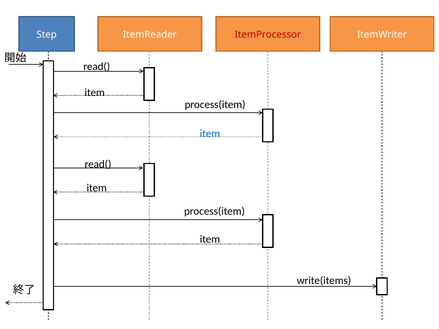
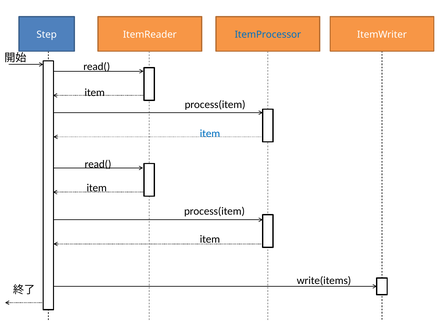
ItemProcessor colour: red -> blue
